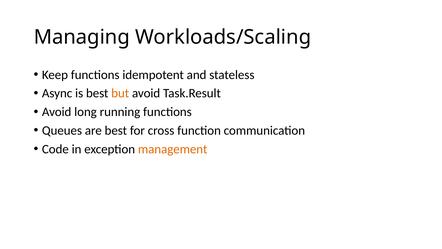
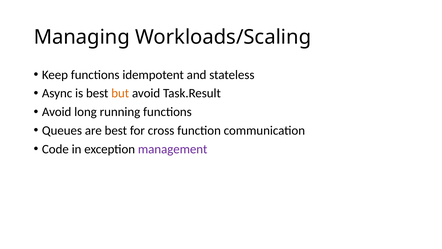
management colour: orange -> purple
